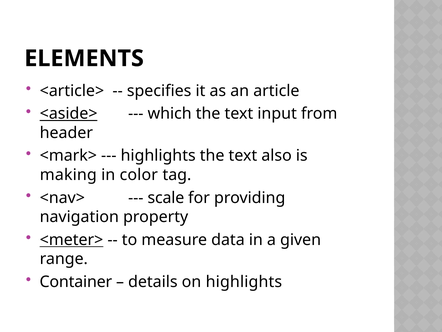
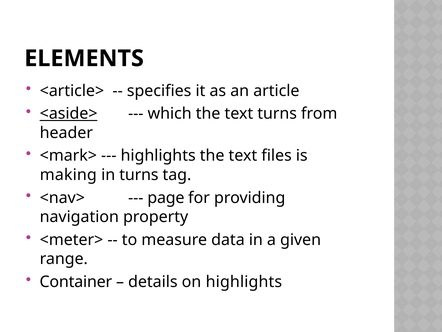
text input: input -> turns
also: also -> files
in color: color -> turns
scale: scale -> page
<meter> underline: present -> none
